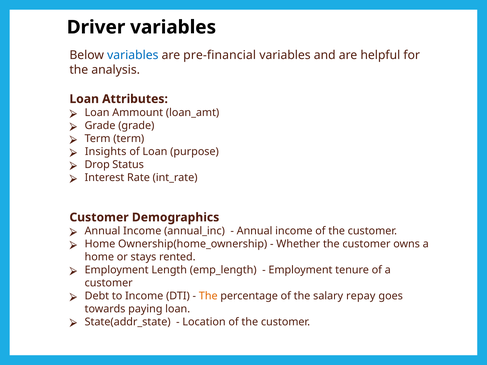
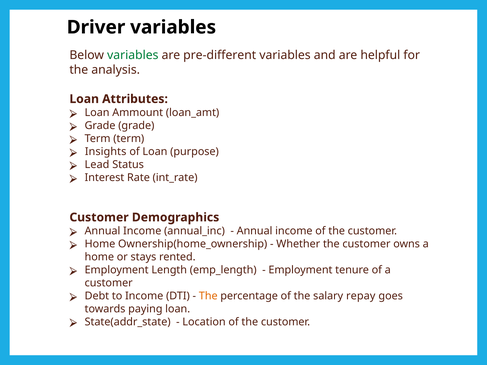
variables at (133, 55) colour: blue -> green
pre-financial: pre-financial -> pre-different
Drop: Drop -> Lead
